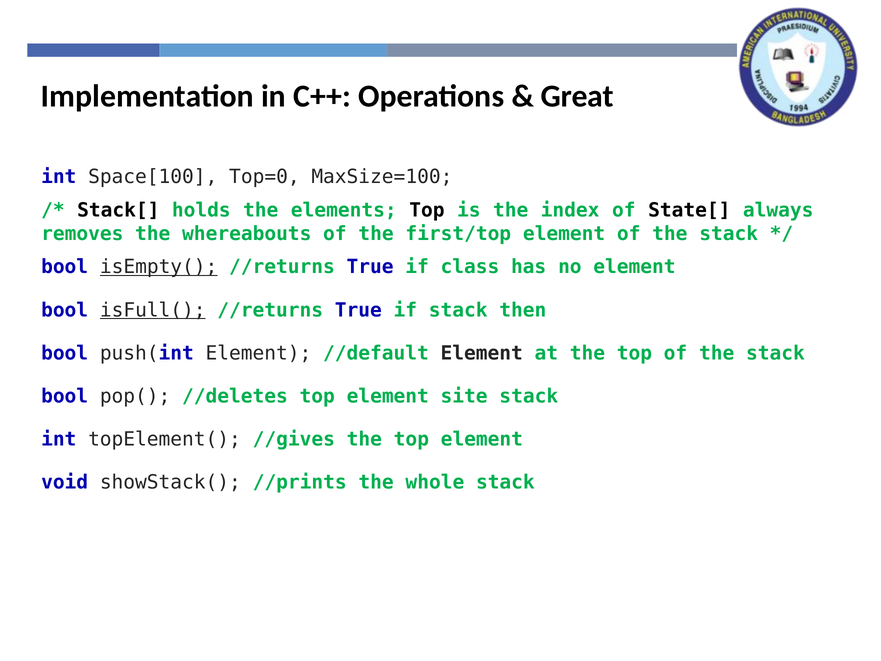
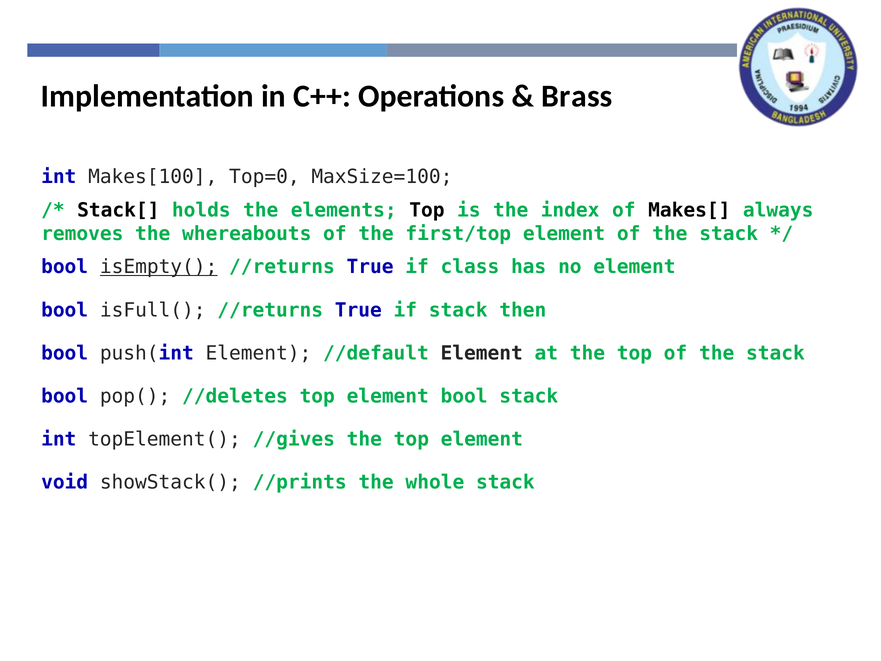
Great: Great -> Brass
Space[100: Space[100 -> Makes[100
State[: State[ -> Makes[
isFull( underline: present -> none
top element site: site -> bool
